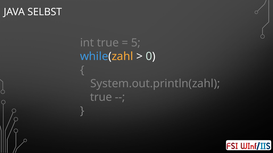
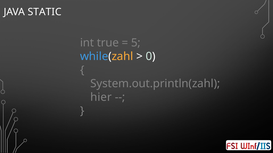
SELBST: SELBST -> STATIC
true at (101, 98): true -> hier
